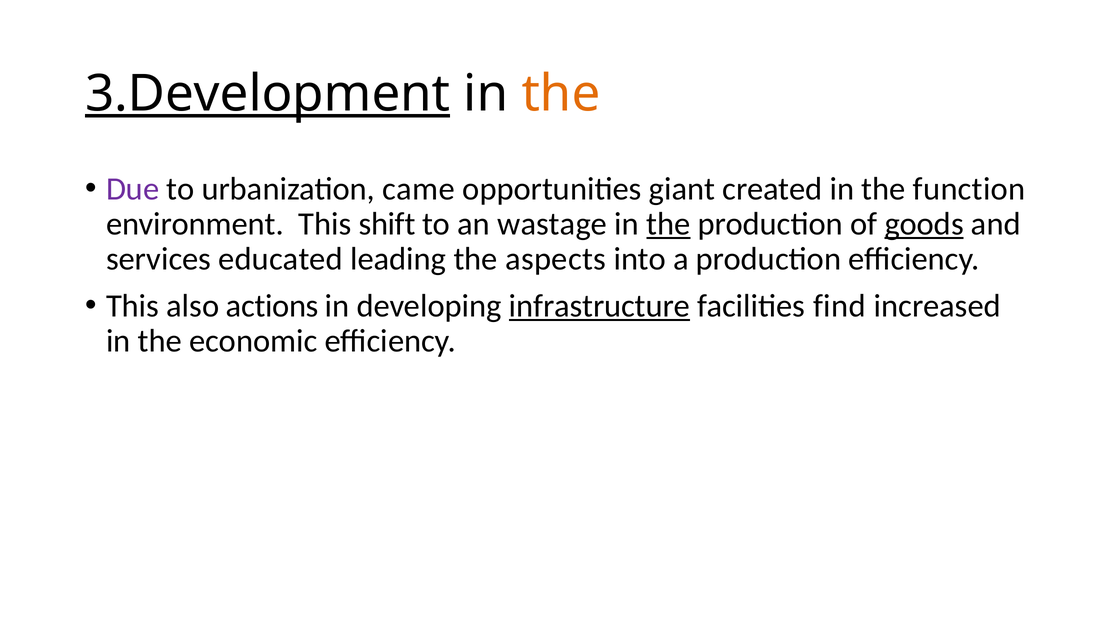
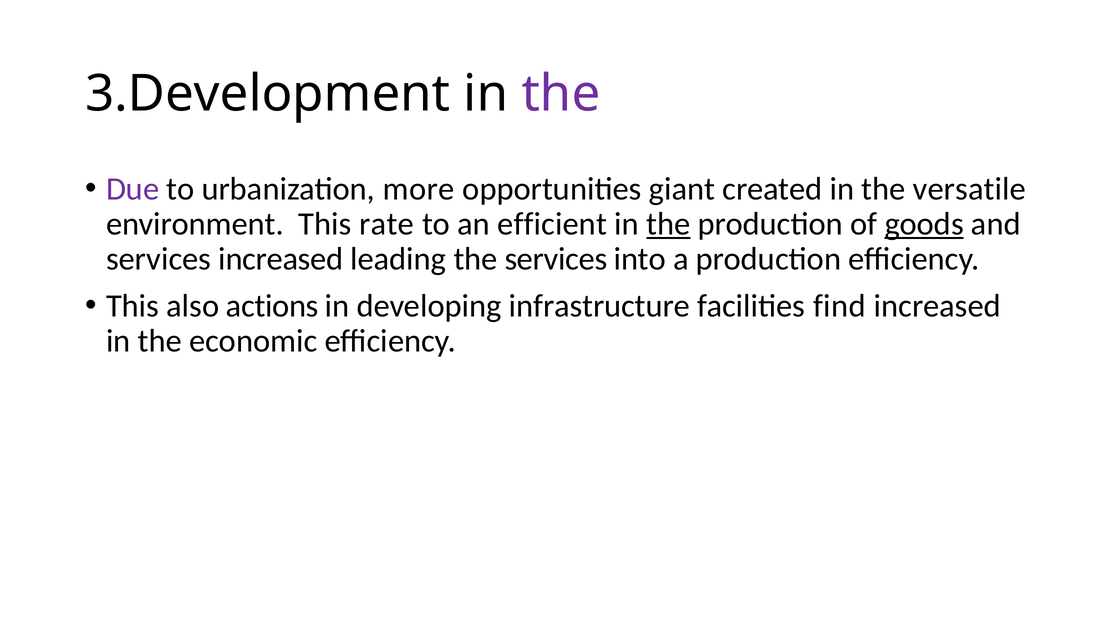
3.Development underline: present -> none
the at (561, 94) colour: orange -> purple
came: came -> more
function: function -> versatile
shift: shift -> rate
wastage: wastage -> efficient
services educated: educated -> increased
the aspects: aspects -> services
infrastructure underline: present -> none
